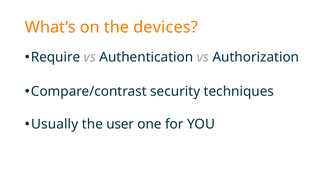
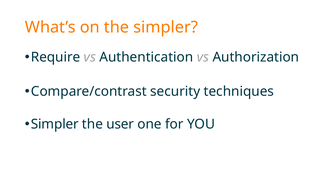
the devices: devices -> simpler
Usually at (55, 124): Usually -> Simpler
